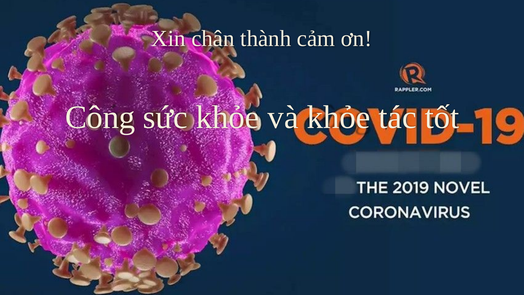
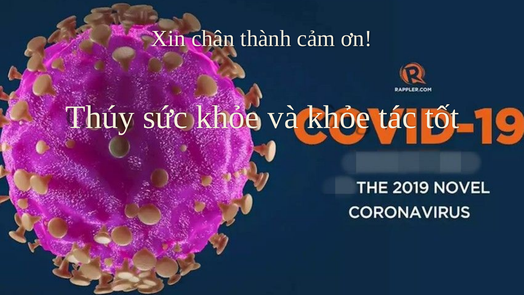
Công: Công -> Thúy
